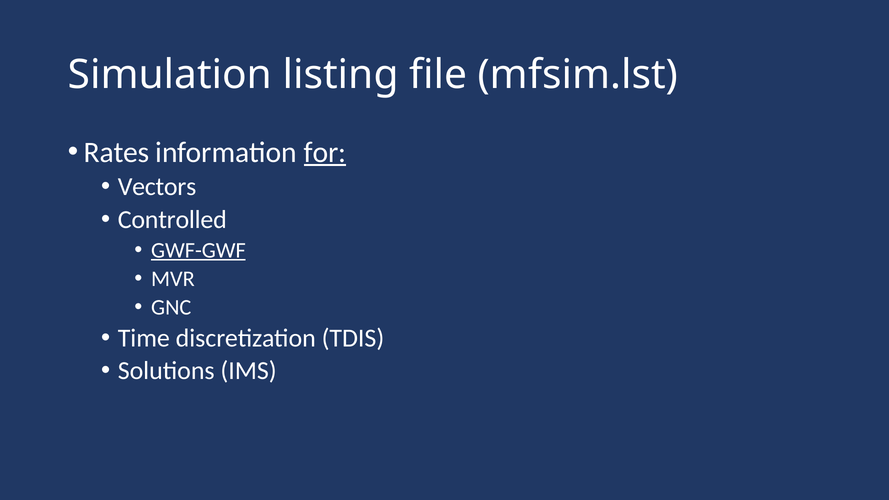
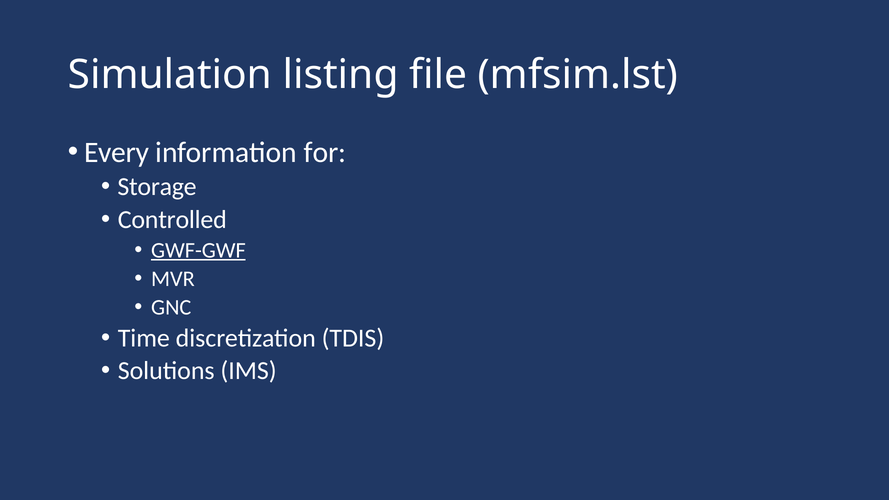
Rates: Rates -> Every
for underline: present -> none
Vectors: Vectors -> Storage
